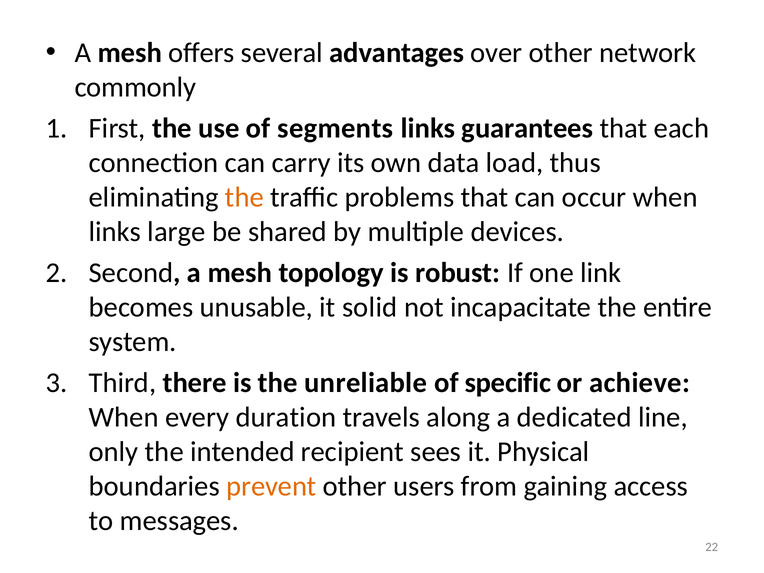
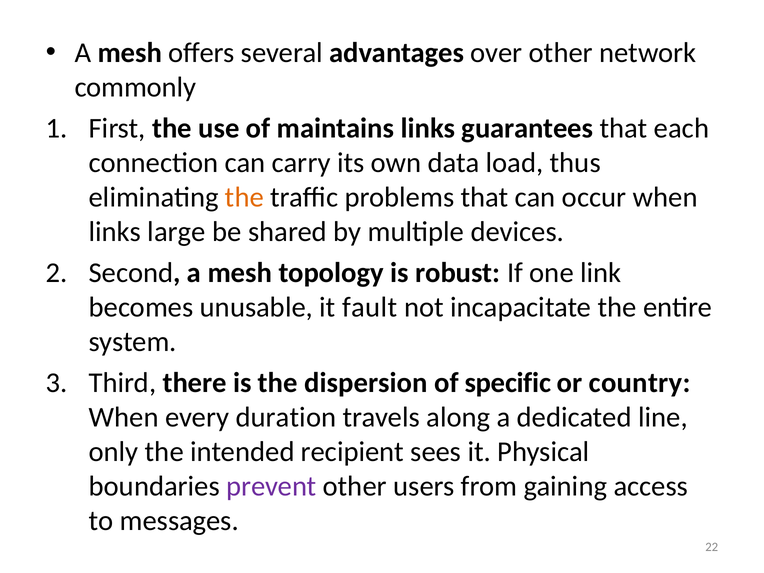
segments: segments -> maintains
solid: solid -> fault
unreliable: unreliable -> dispersion
achieve: achieve -> country
prevent colour: orange -> purple
